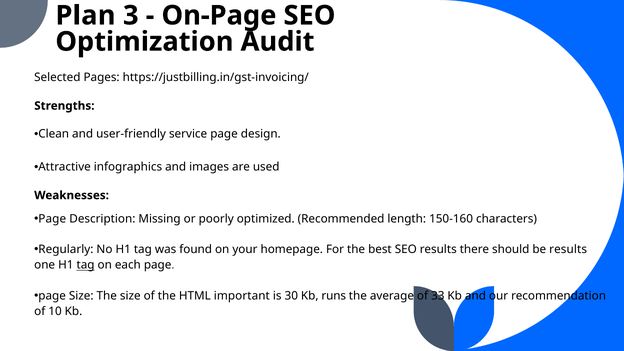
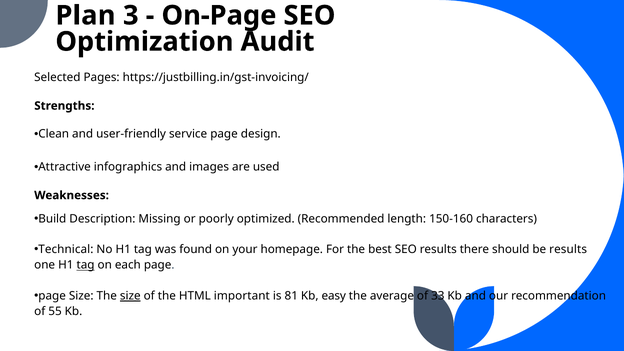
Page at (52, 219): Page -> Build
Regularly: Regularly -> Technical
size at (130, 296) underline: none -> present
30: 30 -> 81
runs: runs -> easy
10: 10 -> 55
